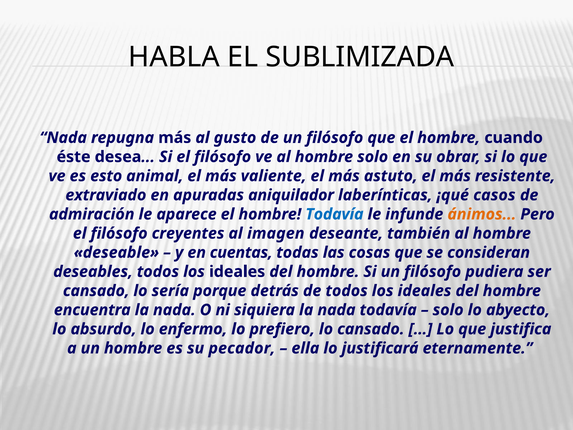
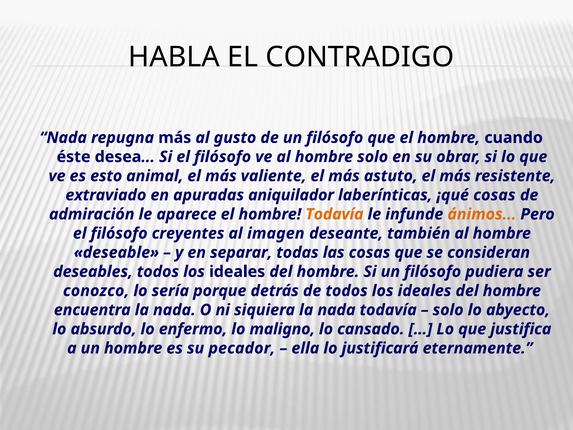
SUBLIMIZADA: SUBLIMIZADA -> CONTRADIGO
¡qué casos: casos -> cosas
Todavía at (334, 214) colour: blue -> orange
cuentas: cuentas -> separar
cansado at (96, 291): cansado -> conozco
prefiero: prefiero -> maligno
